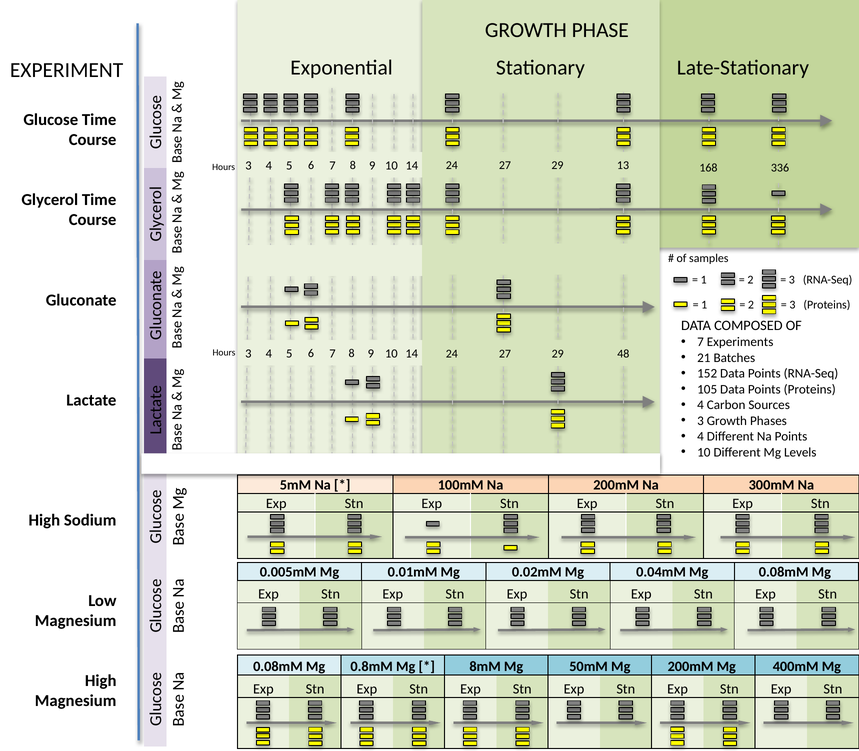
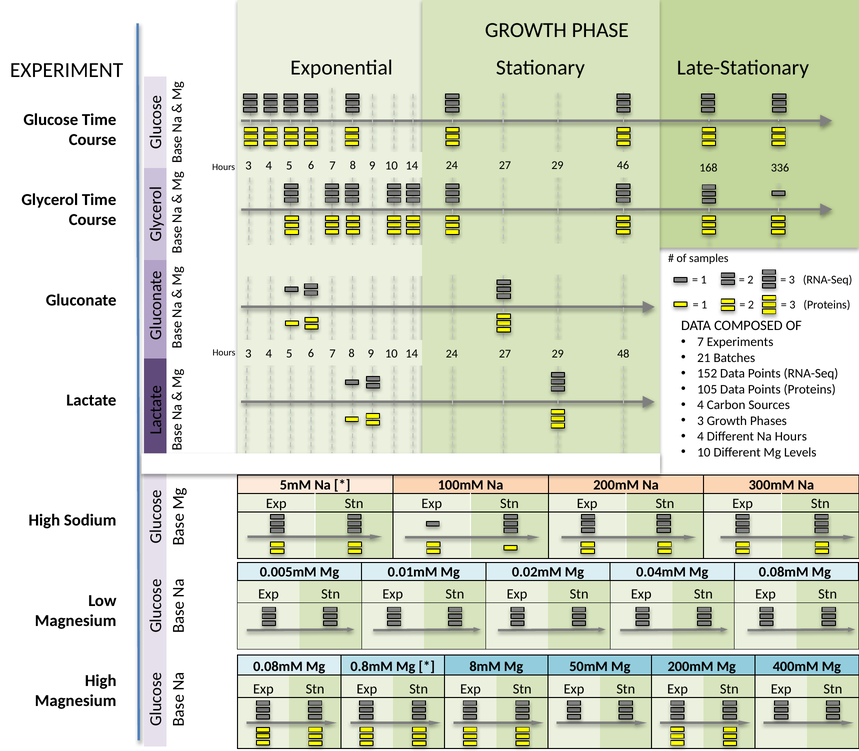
13: 13 -> 46
Na Points: Points -> Hours
